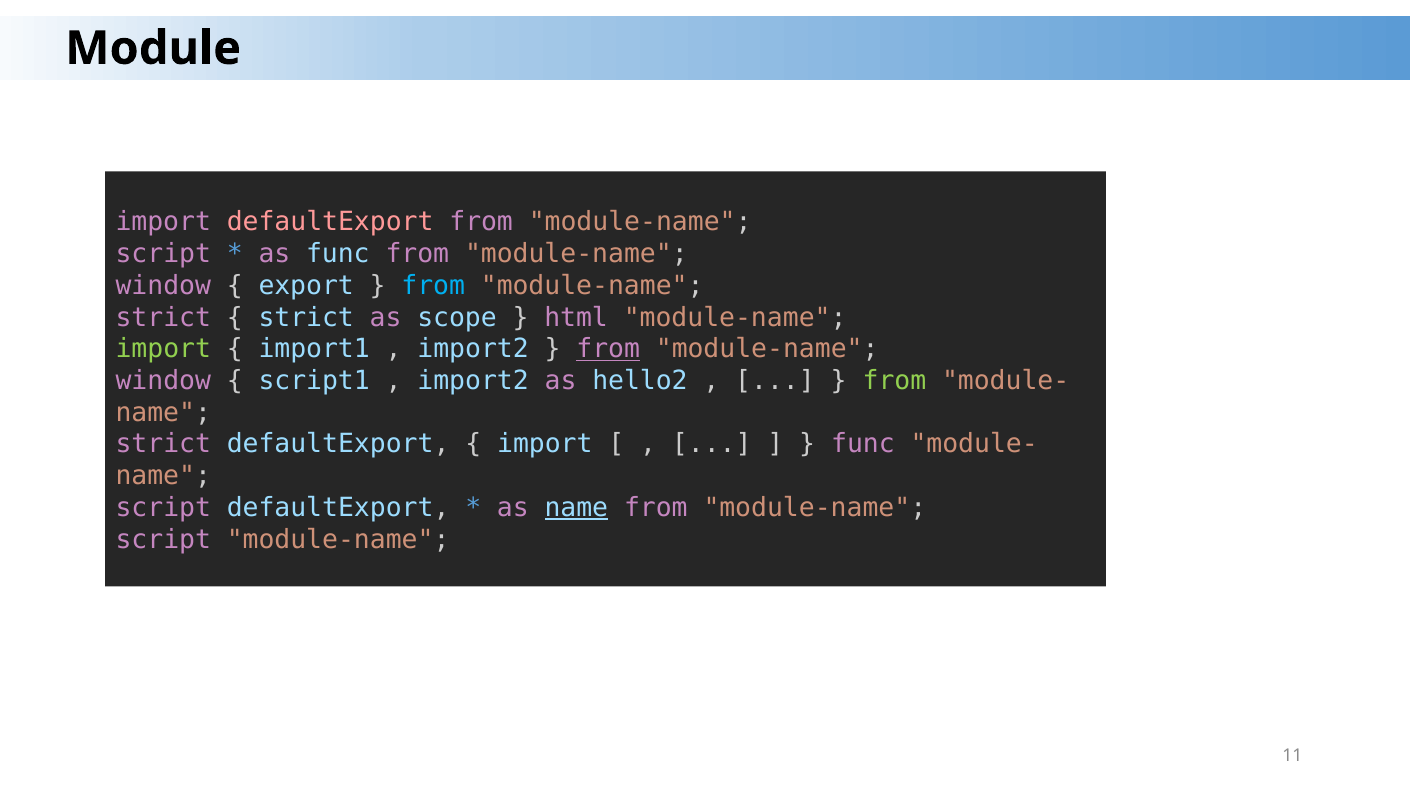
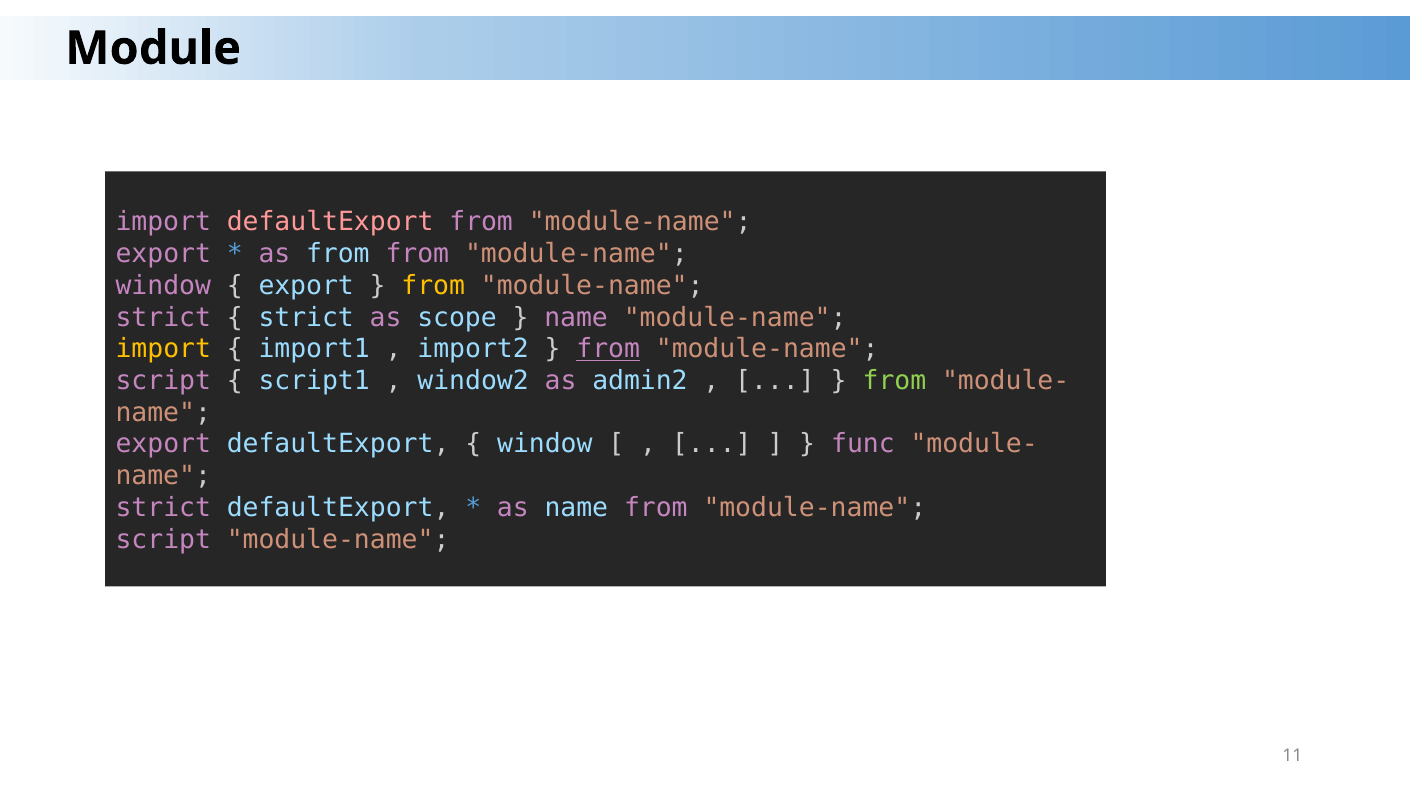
script at (163, 254): script -> export
as func: func -> from
from at (433, 286) colour: light blue -> yellow
html at (576, 317): html -> name
import at (163, 349) colour: light green -> yellow
window at (163, 381): window -> script
import2 at (473, 381): import2 -> window2
hello2: hello2 -> admin2
strict at (163, 444): strict -> export
import at (545, 444): import -> window
script at (163, 508): script -> strict
name at (576, 508) underline: present -> none
